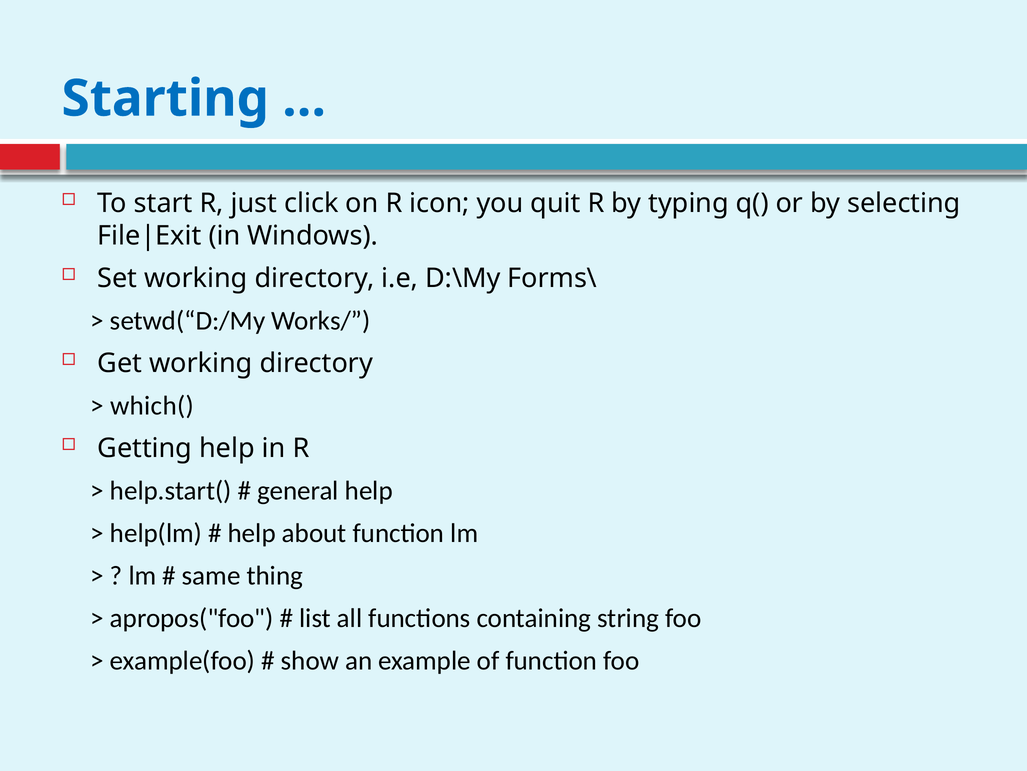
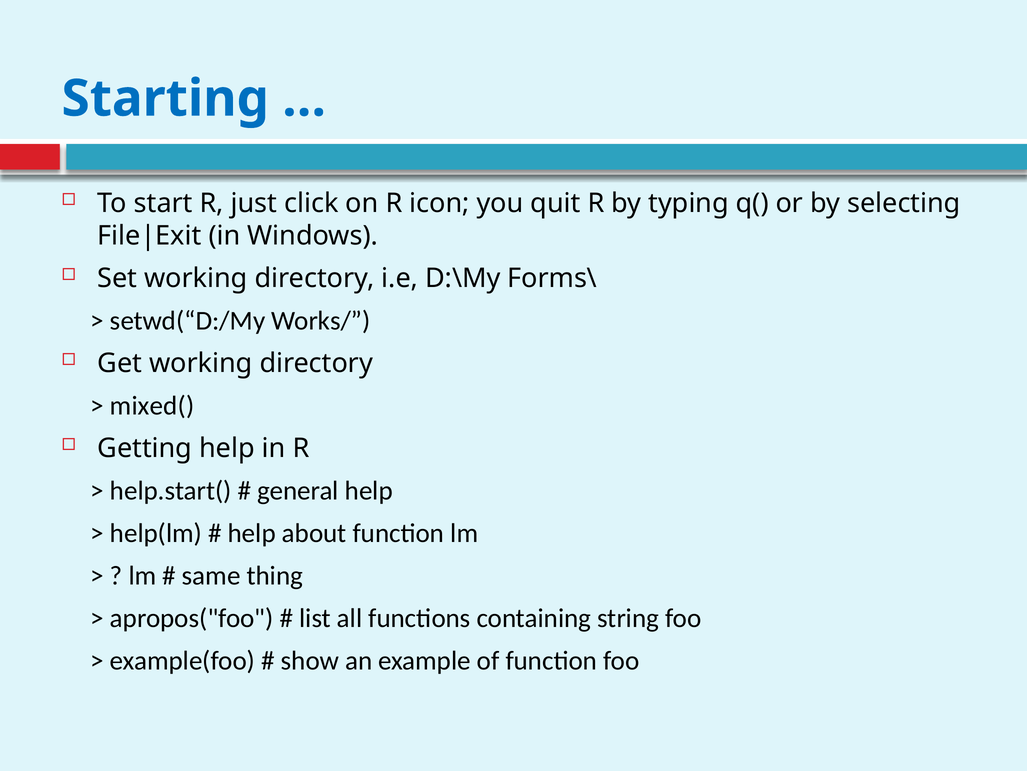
which(: which( -> mixed(
